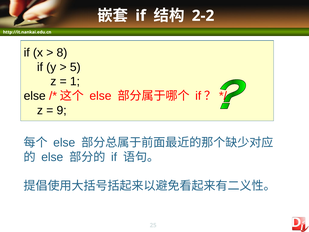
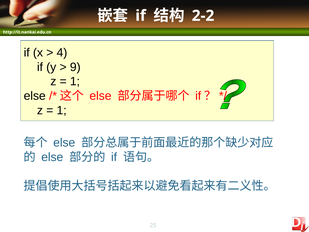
8: 8 -> 4
5: 5 -> 9
9 at (62, 110): 9 -> 1
